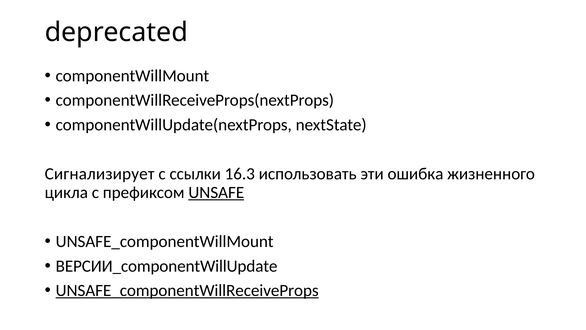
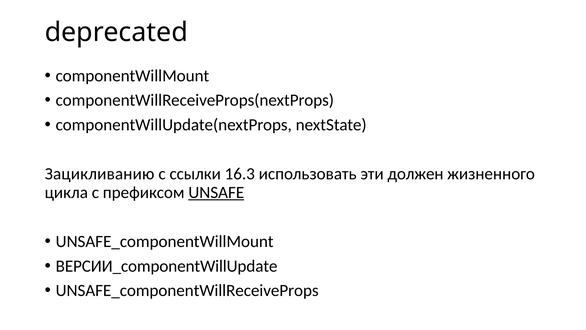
Сигнализирует: Сигнализирует -> Зацикливанию
ошибка: ошибка -> должен
UNSAFE_componentWillReceiveProps underline: present -> none
